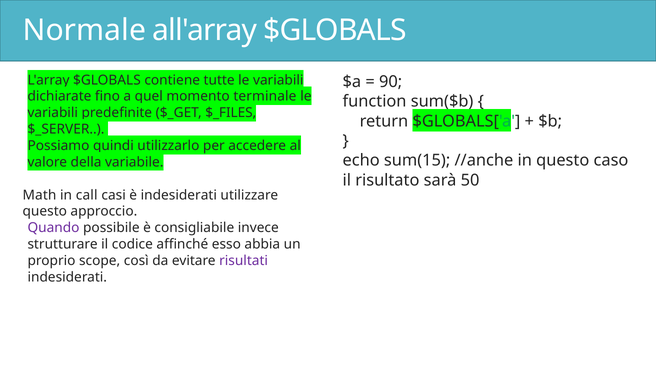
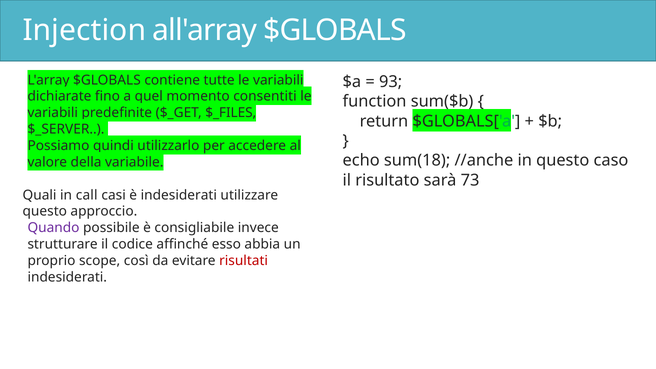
Normale: Normale -> Injection
90: 90 -> 93
terminale: terminale -> consentiti
sum(15: sum(15 -> sum(18
50: 50 -> 73
Math: Math -> Quali
risultati colour: purple -> red
